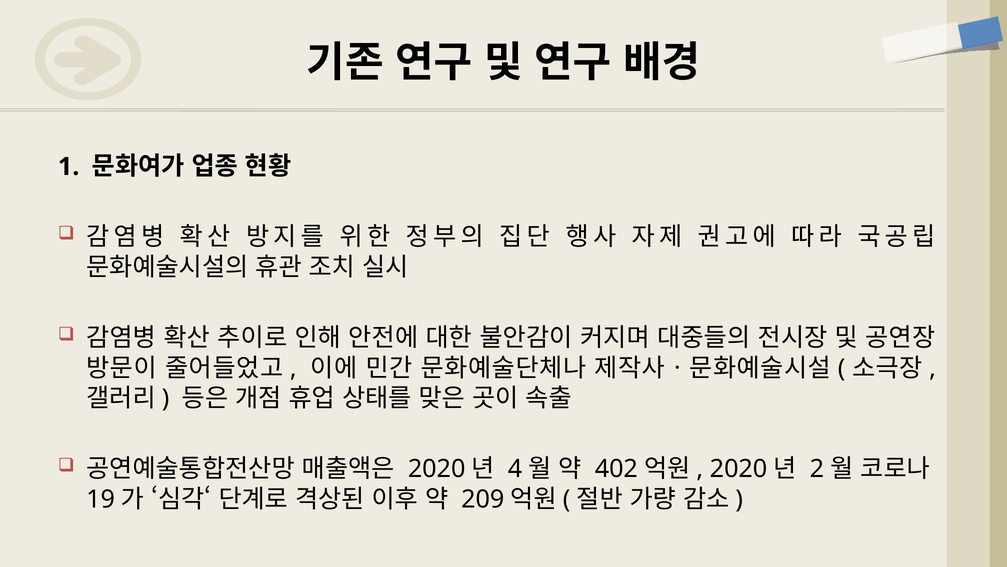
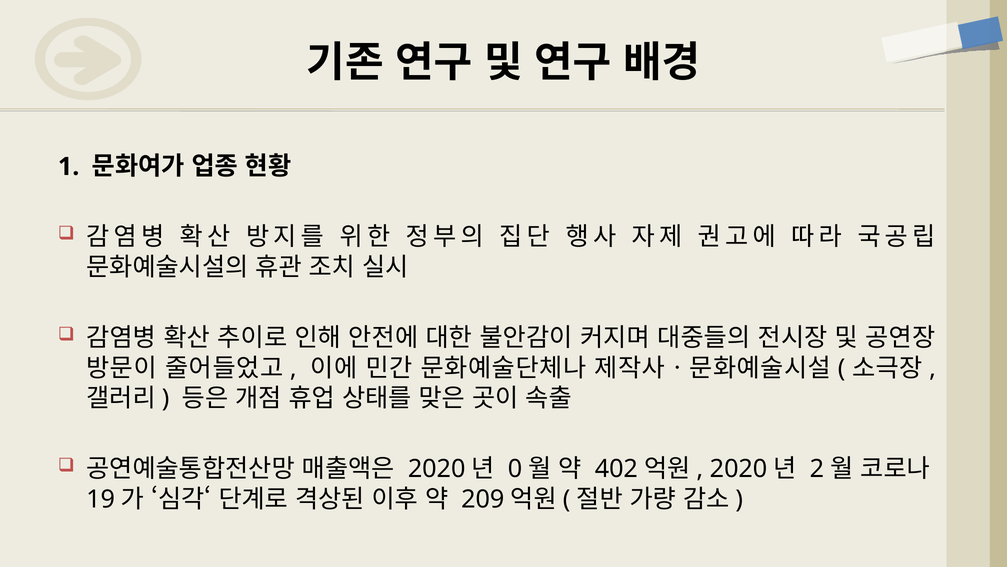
4: 4 -> 0
